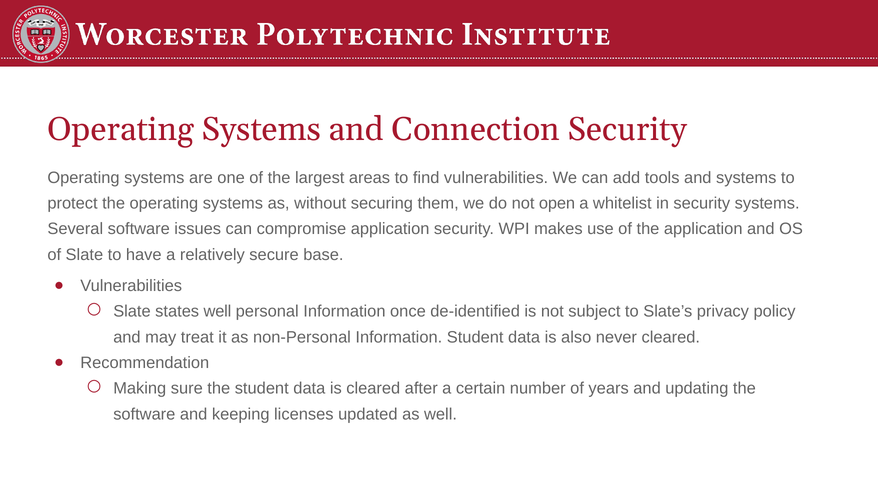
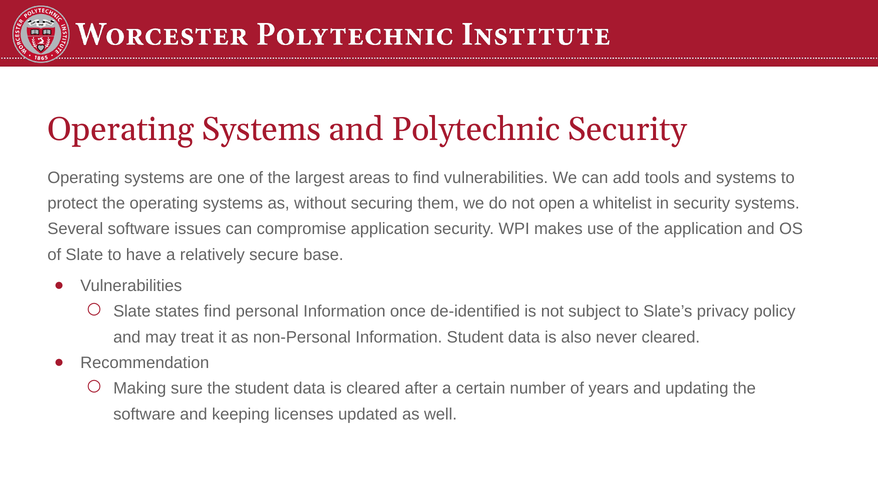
Connection: Connection -> Polytechnic
states well: well -> find
